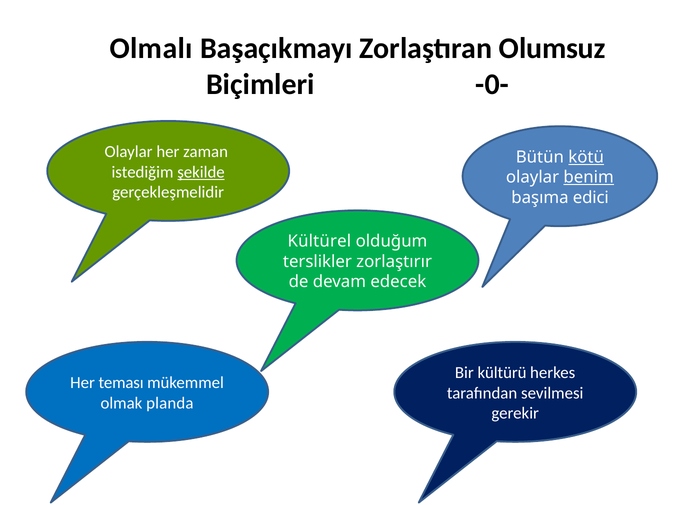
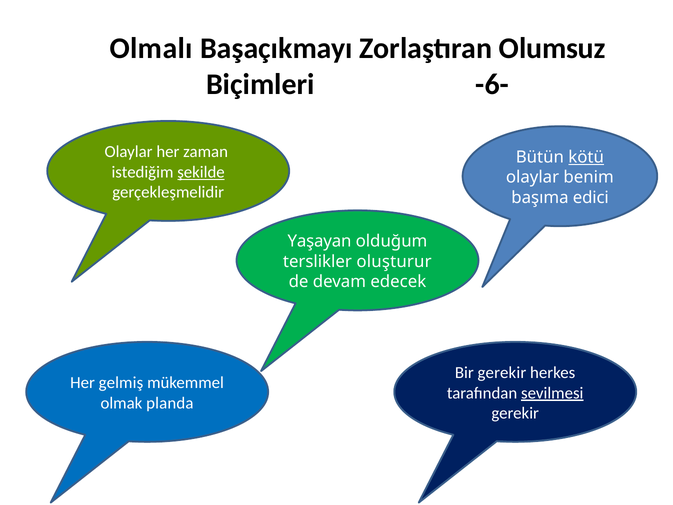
-0-: -0- -> -6-
benim underline: present -> none
Kültürel: Kültürel -> Yaşayan
zorlaştırır: zorlaştırır -> oluşturur
kültürü at (502, 373): kültürü -> gerekir
teması: teması -> gelmiş
sevilmesi underline: none -> present
